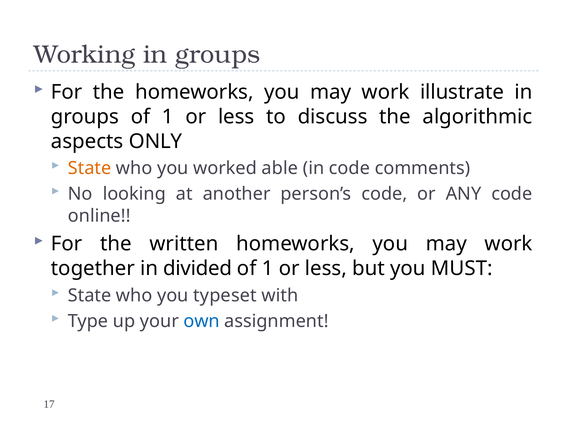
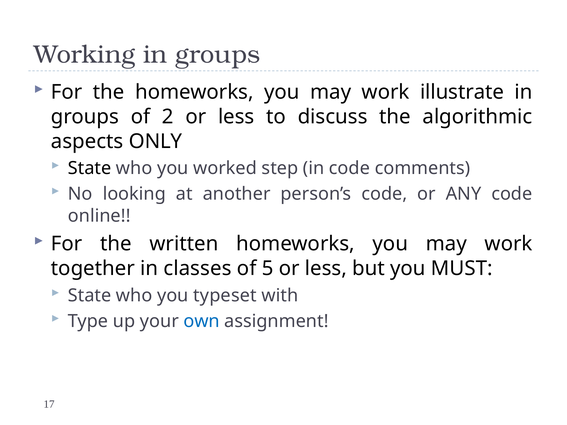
groups of 1: 1 -> 2
State at (90, 168) colour: orange -> black
able: able -> step
divided: divided -> classes
1 at (268, 269): 1 -> 5
